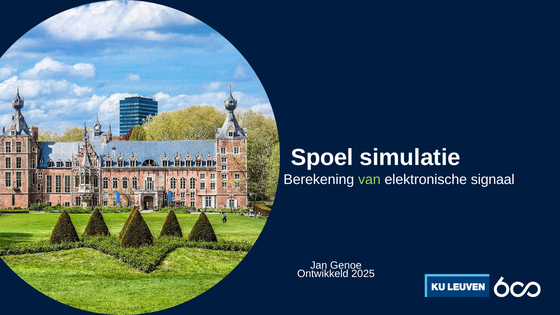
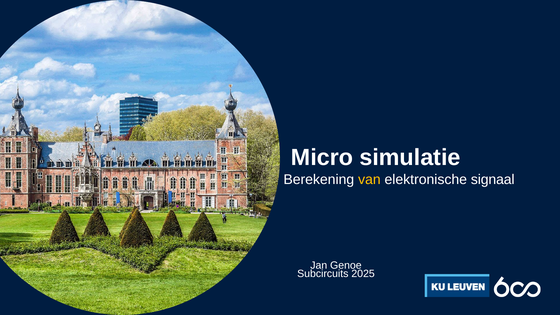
Spoel: Spoel -> Micro
van colour: light green -> yellow
Ontwikkeld: Ontwikkeld -> Subcircuits
